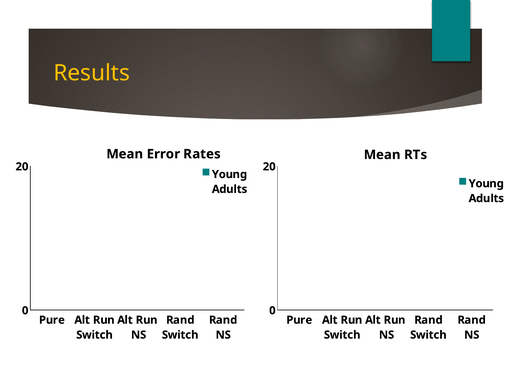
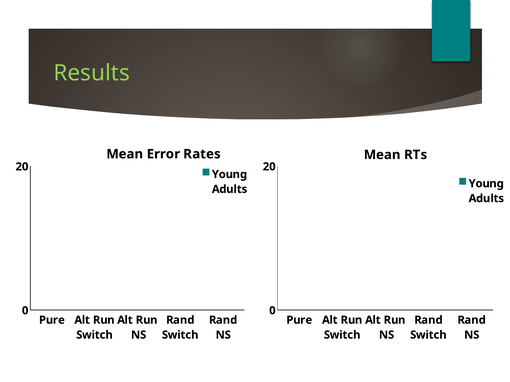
Results colour: yellow -> light green
